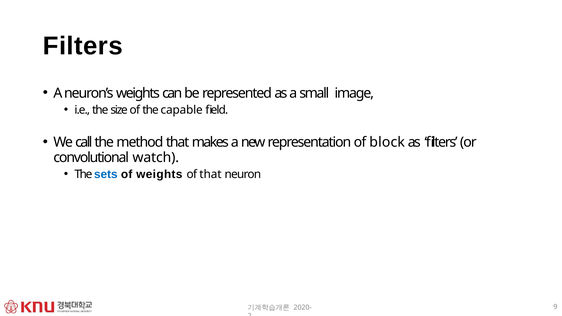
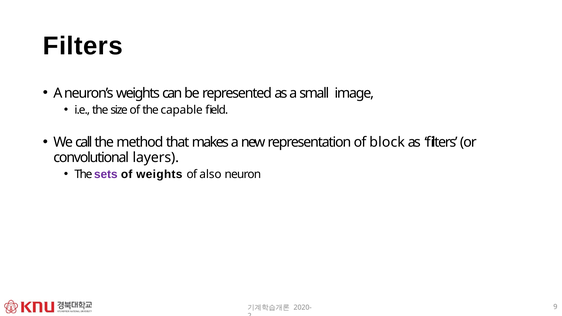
watch: watch -> layers
sets colour: blue -> purple
of that: that -> also
